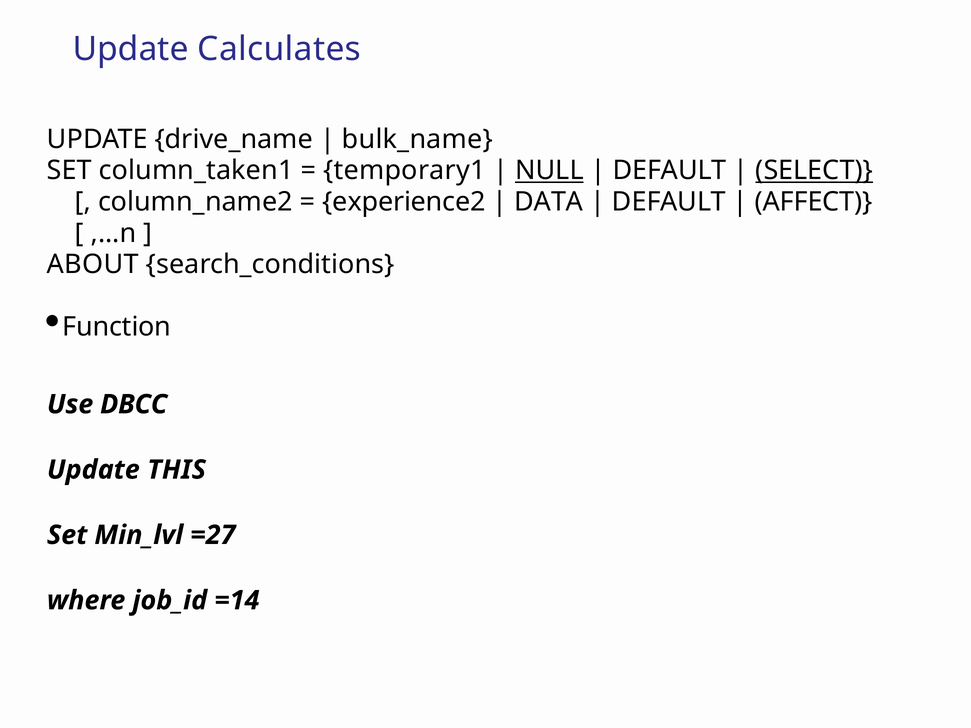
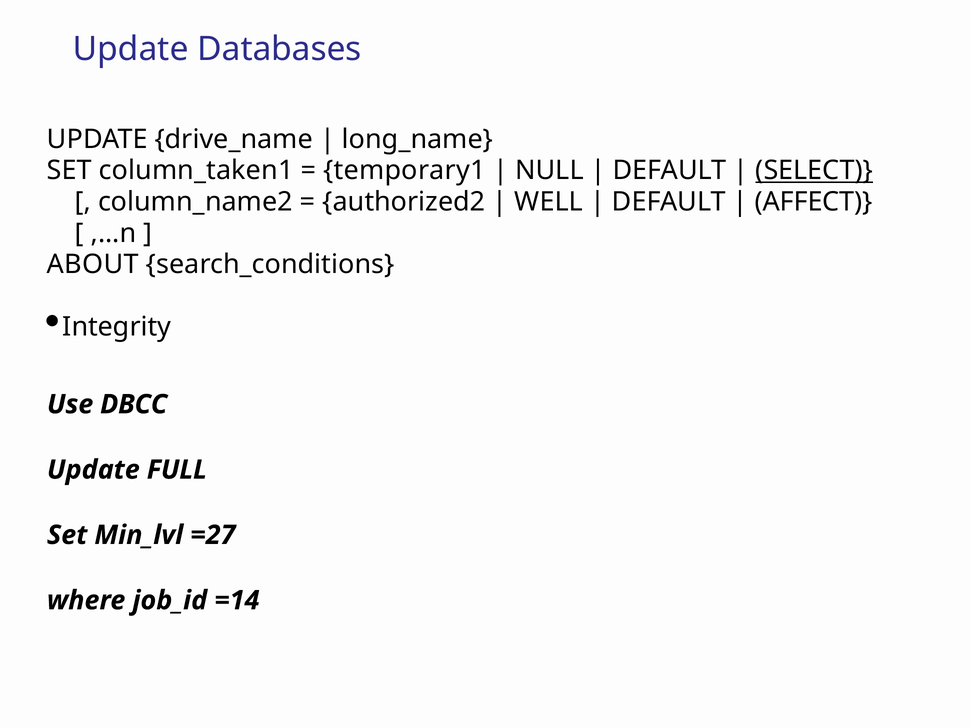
Calculates: Calculates -> Databases
bulk_name: bulk_name -> long_name
NULL underline: present -> none
experience2: experience2 -> authorized2
DATA: DATA -> WELL
Function: Function -> Integrity
THIS: THIS -> FULL
